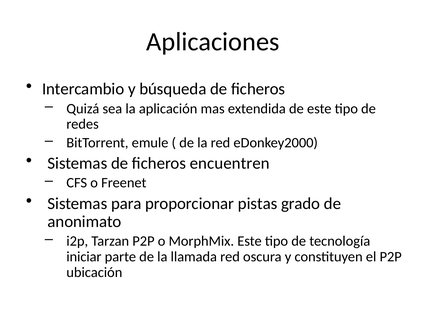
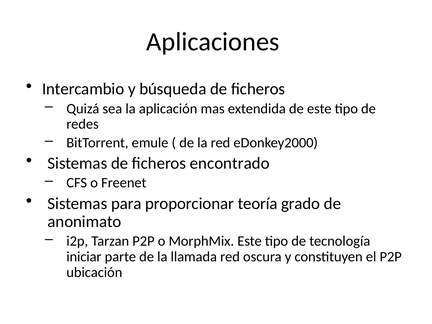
encuentren: encuentren -> encontrado
pistas: pistas -> teoría
